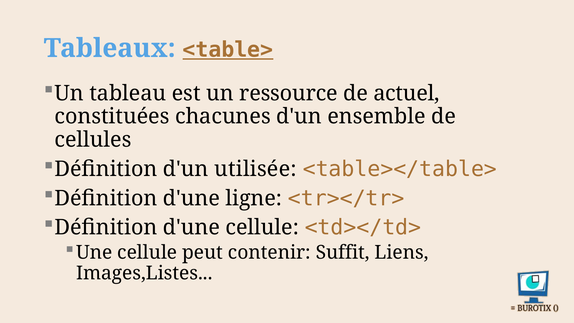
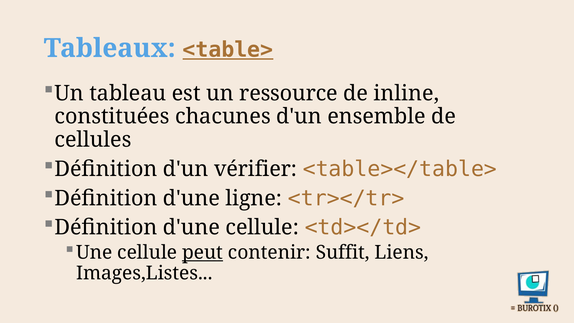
actuel: actuel -> inline
utilisée: utilisée -> vérifier
peut underline: none -> present
